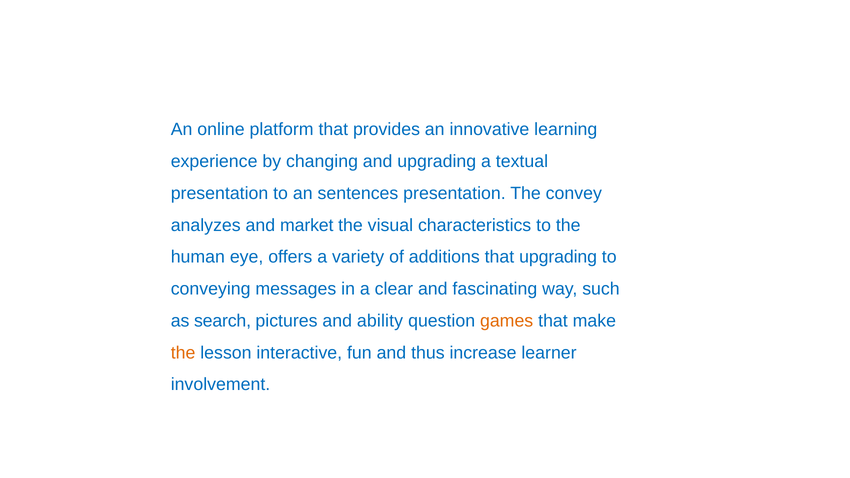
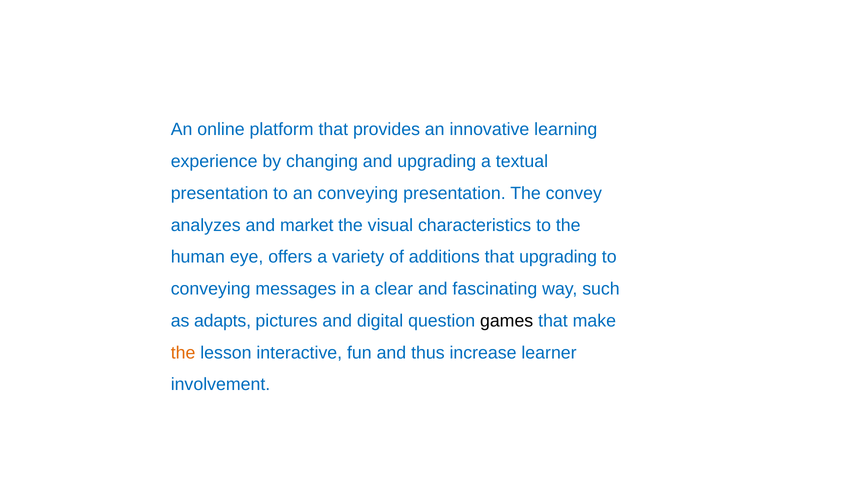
an sentences: sentences -> conveying
search: search -> adapts
ability: ability -> digital
games colour: orange -> black
